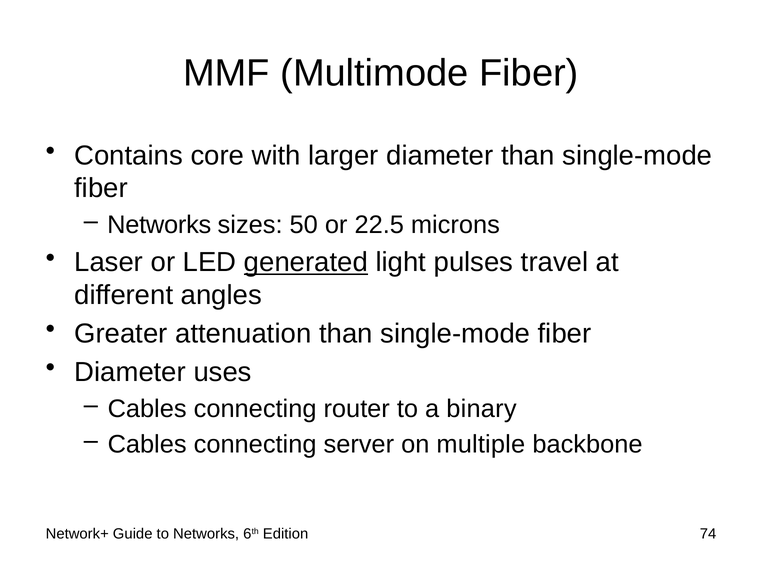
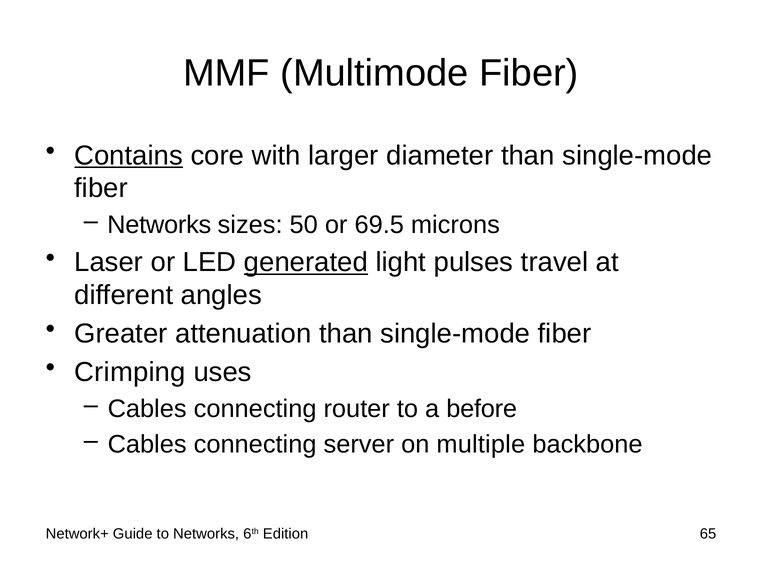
Contains underline: none -> present
22.5: 22.5 -> 69.5
Diameter at (130, 373): Diameter -> Crimping
binary: binary -> before
74: 74 -> 65
